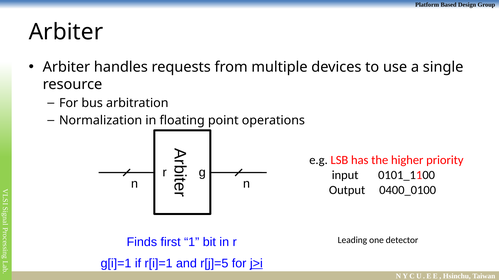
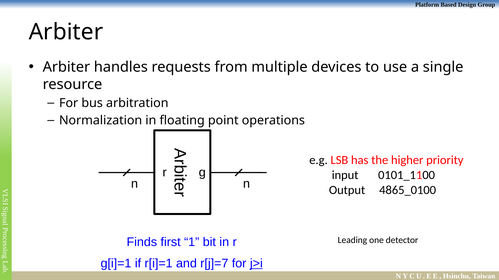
0400_0100: 0400_0100 -> 4865_0100
r[j]=5: r[j]=5 -> r[j]=7
